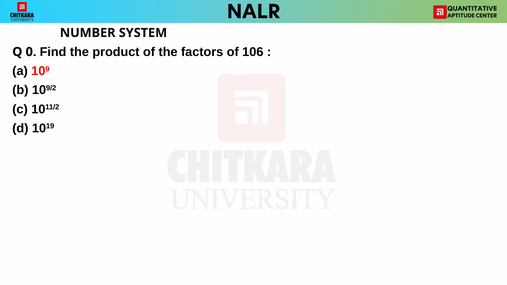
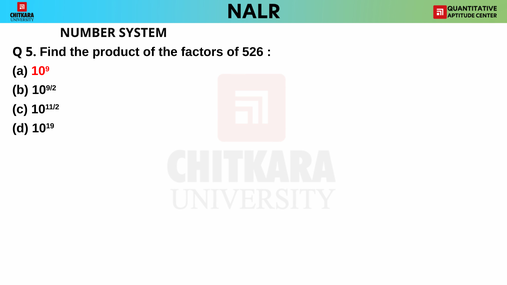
0: 0 -> 5
106: 106 -> 526
